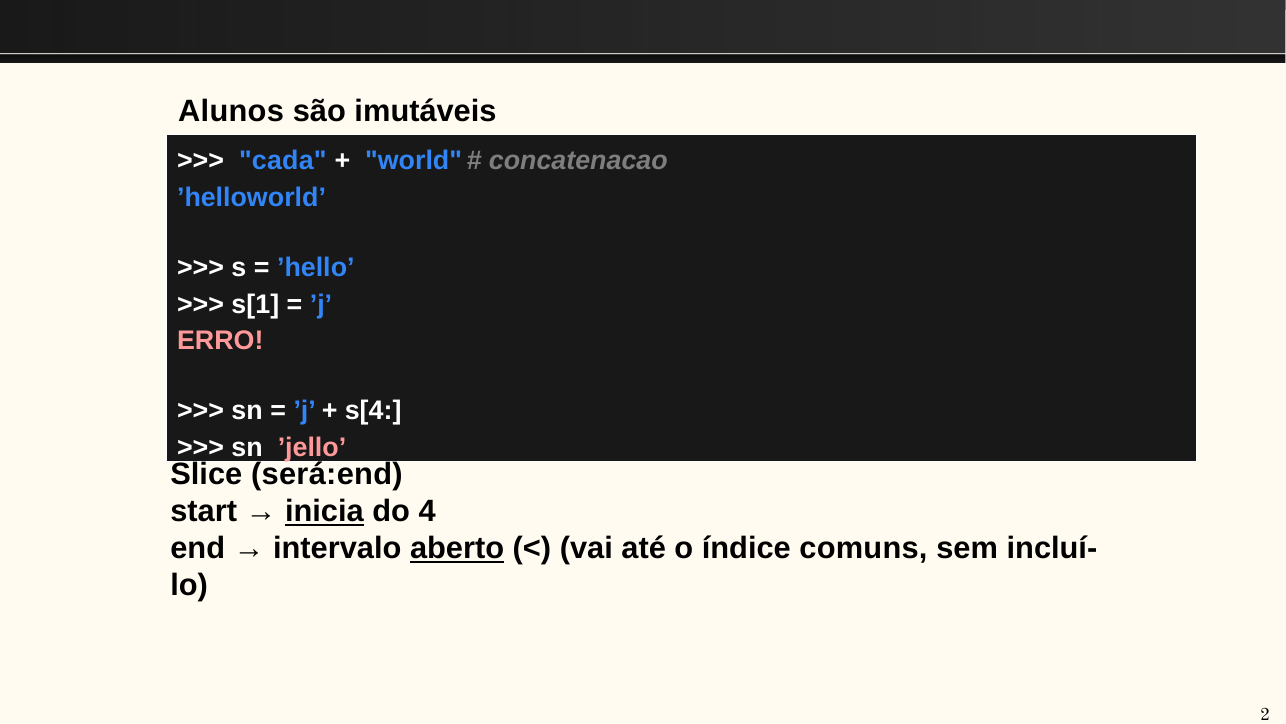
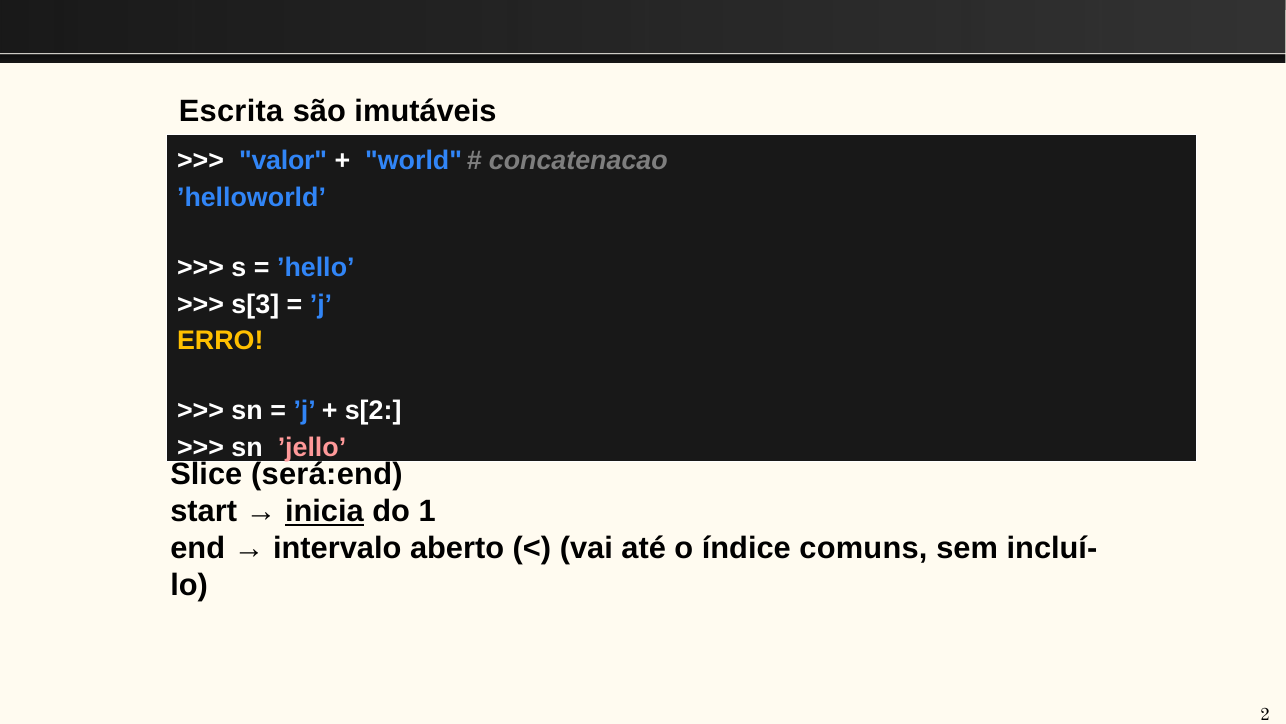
Alunos: Alunos -> Escrita
cada: cada -> valor
s[1: s[1 -> s[3
ERRO colour: pink -> yellow
s[4: s[4 -> s[2
4: 4 -> 1
aberto underline: present -> none
